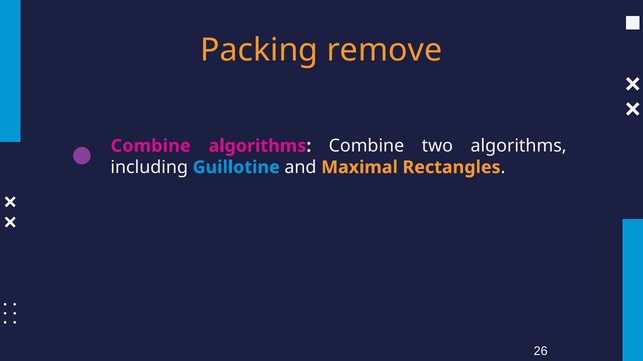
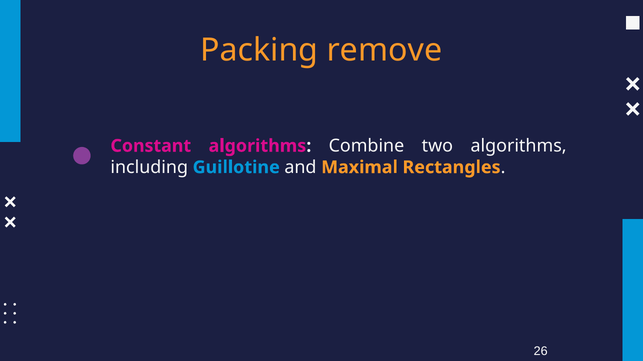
Combine at (151, 146): Combine -> Constant
